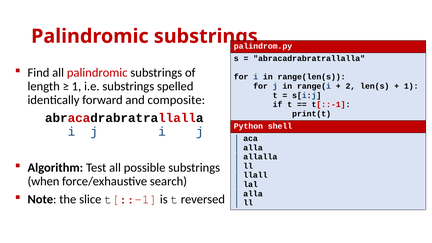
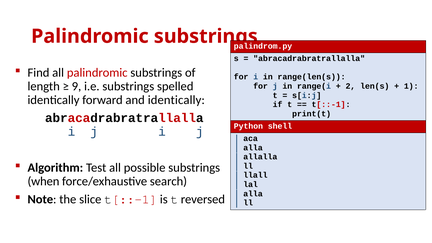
1 at (76, 86): 1 -> 9
and composite: composite -> identically
